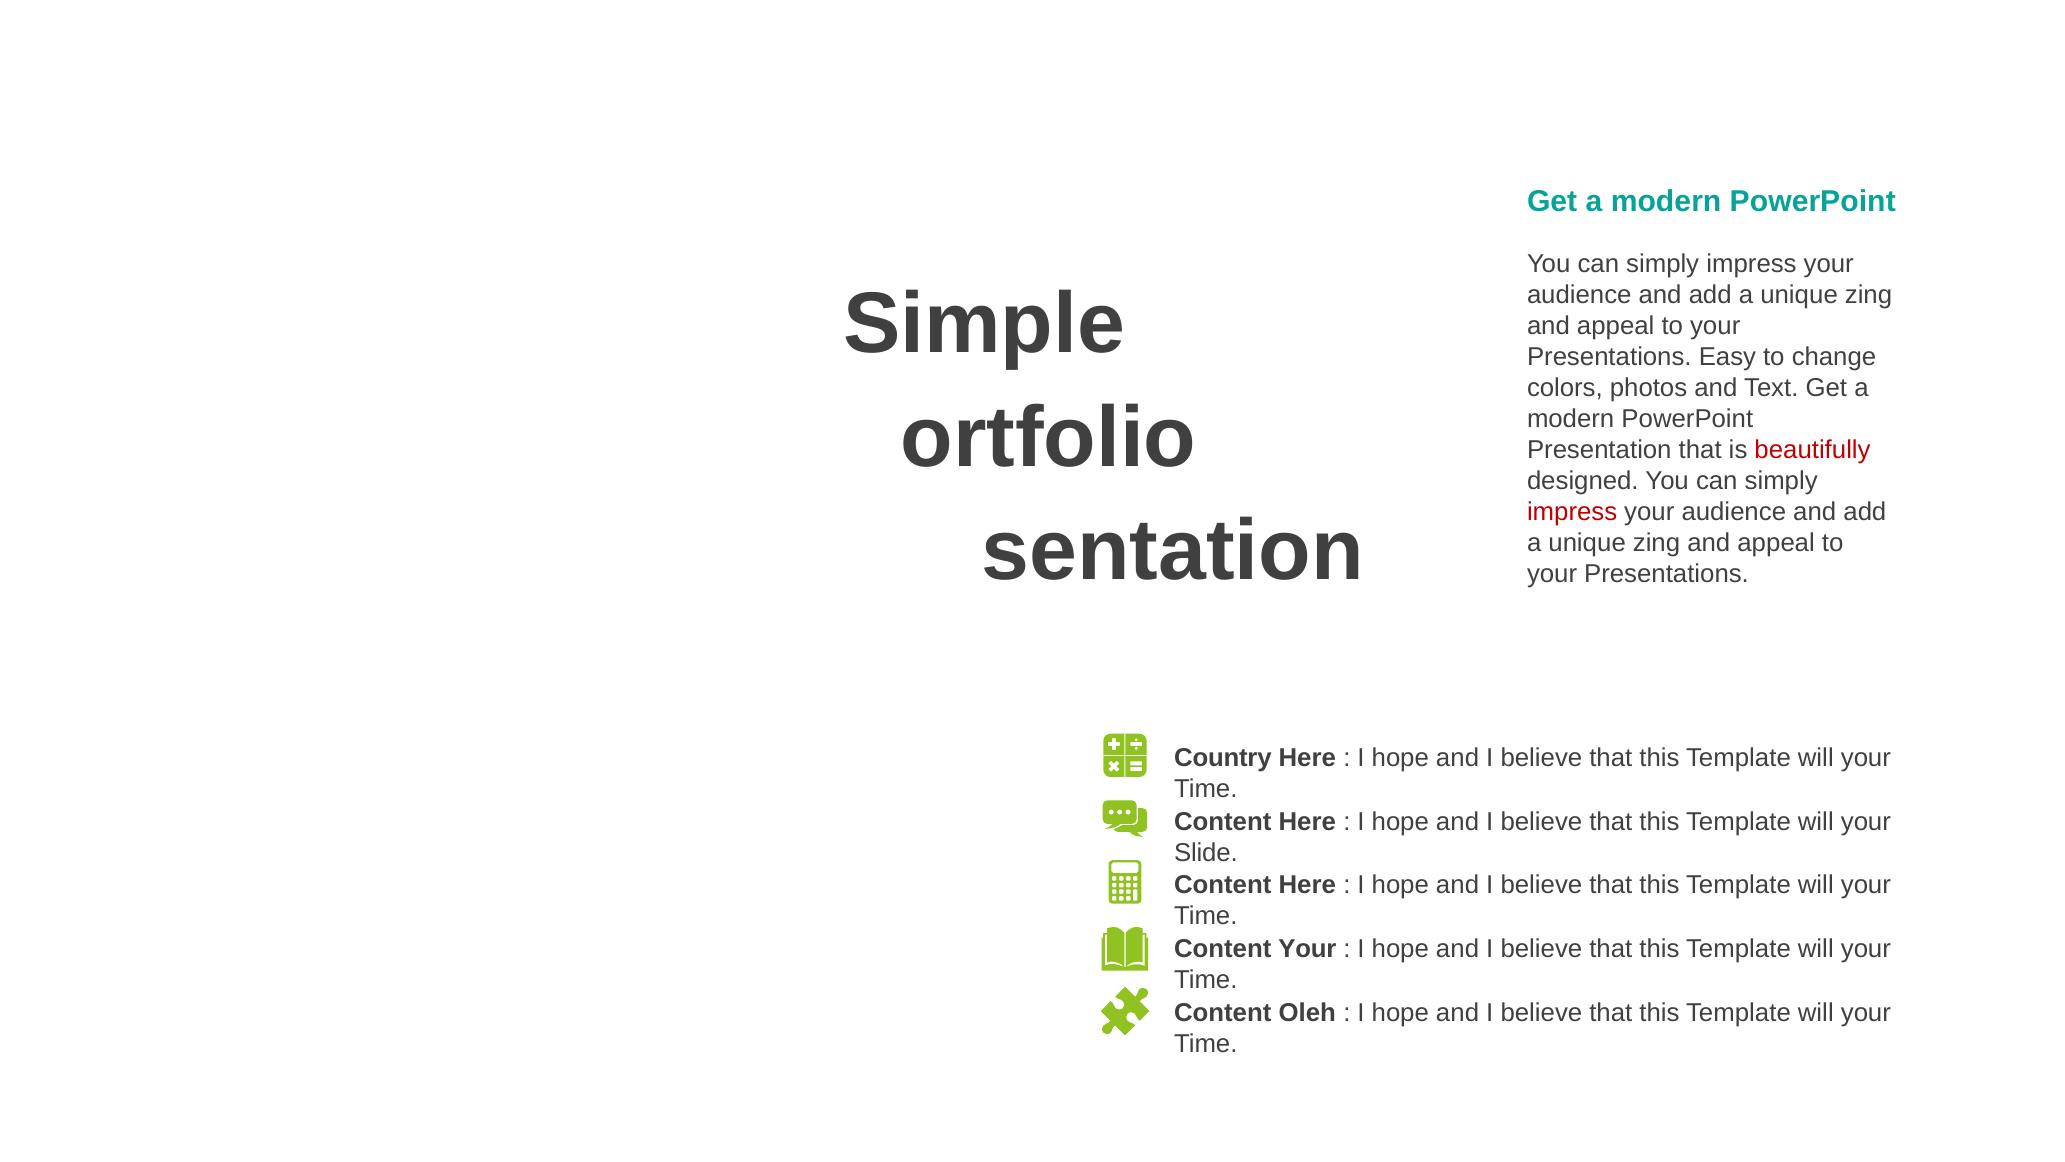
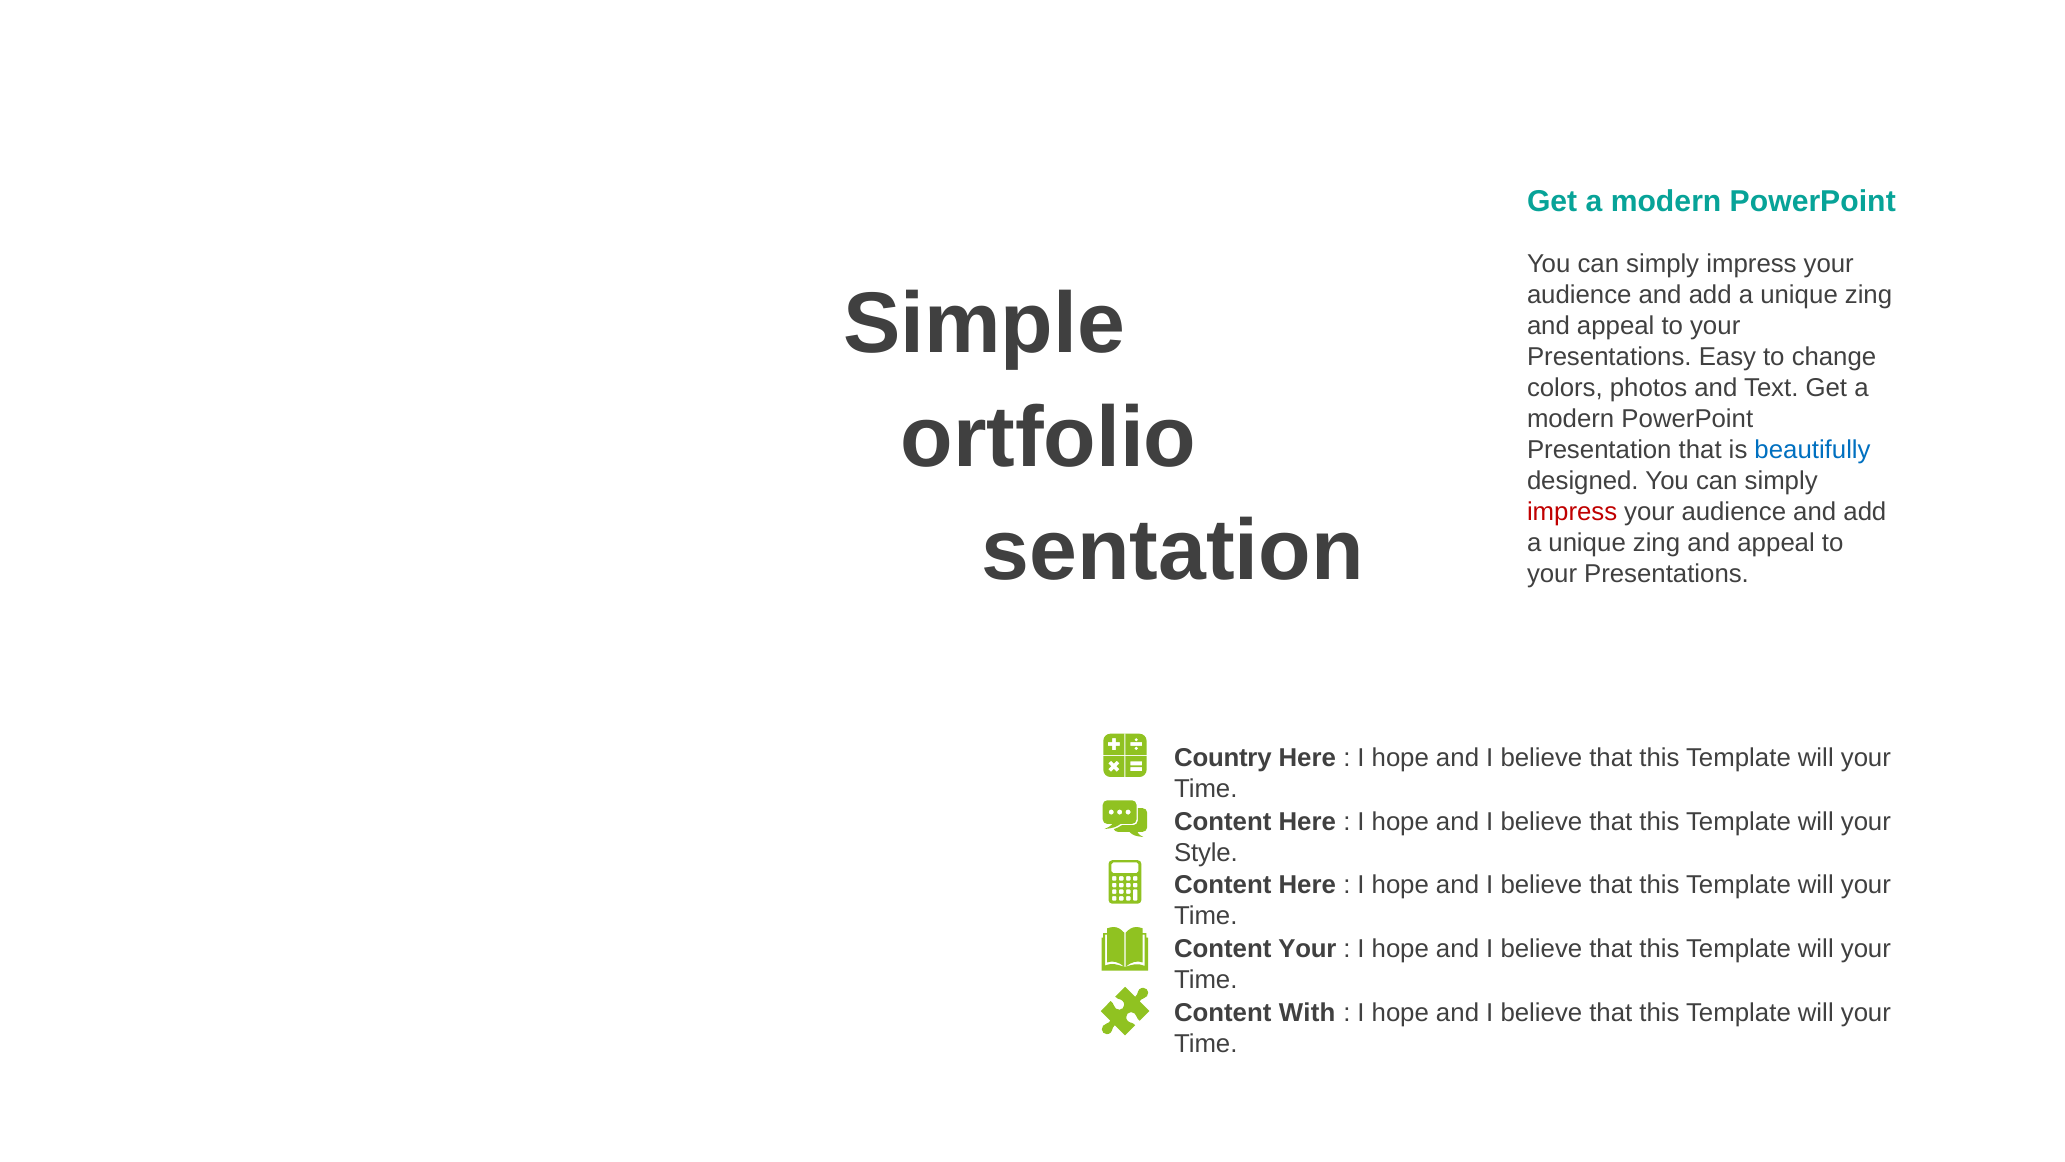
beautifully colour: red -> blue
Slide: Slide -> Style
Oleh: Oleh -> With
